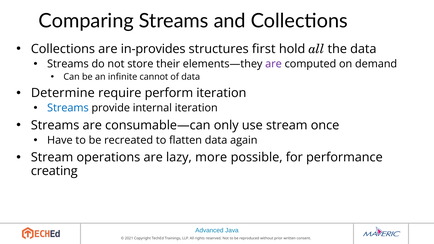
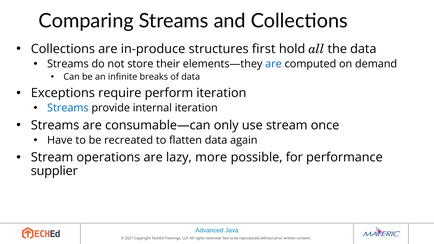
in-provides: in-provides -> in-produce
are at (274, 64) colour: purple -> blue
cannot: cannot -> breaks
Determine: Determine -> Exceptions
creating: creating -> supplier
